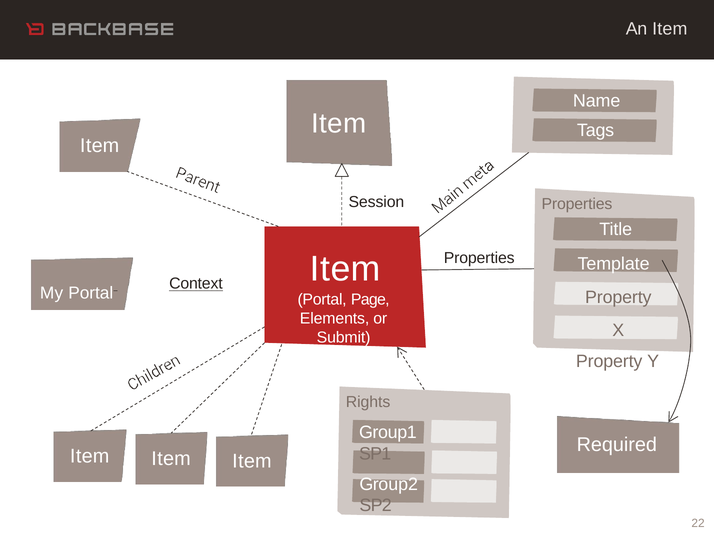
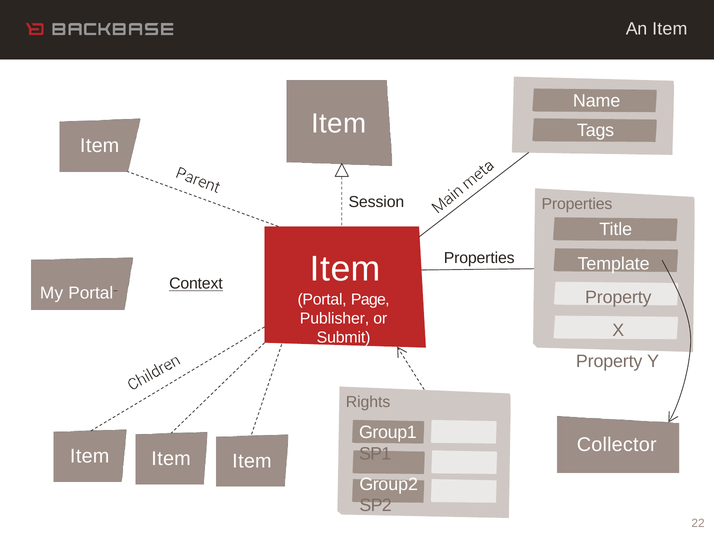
Elements: Elements -> Publisher
Required: Required -> Collector
